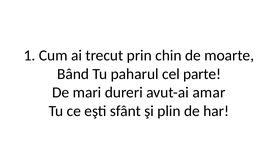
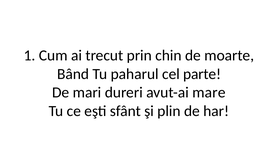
amar: amar -> mare
